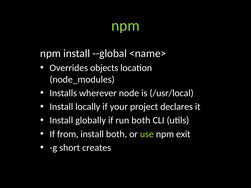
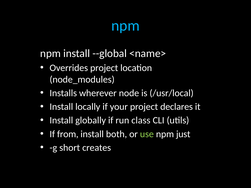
npm at (125, 26) colour: light green -> light blue
Overrides objects: objects -> project
run both: both -> class
exit: exit -> just
